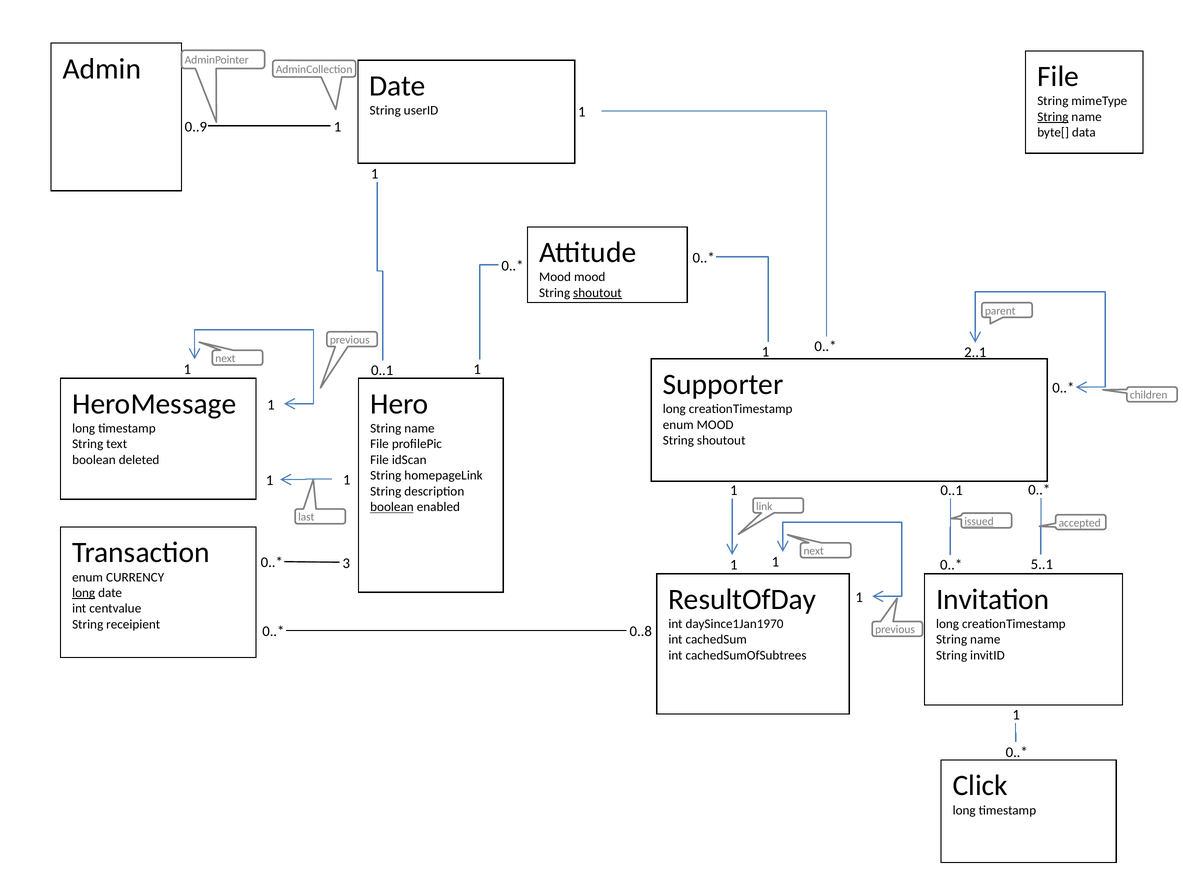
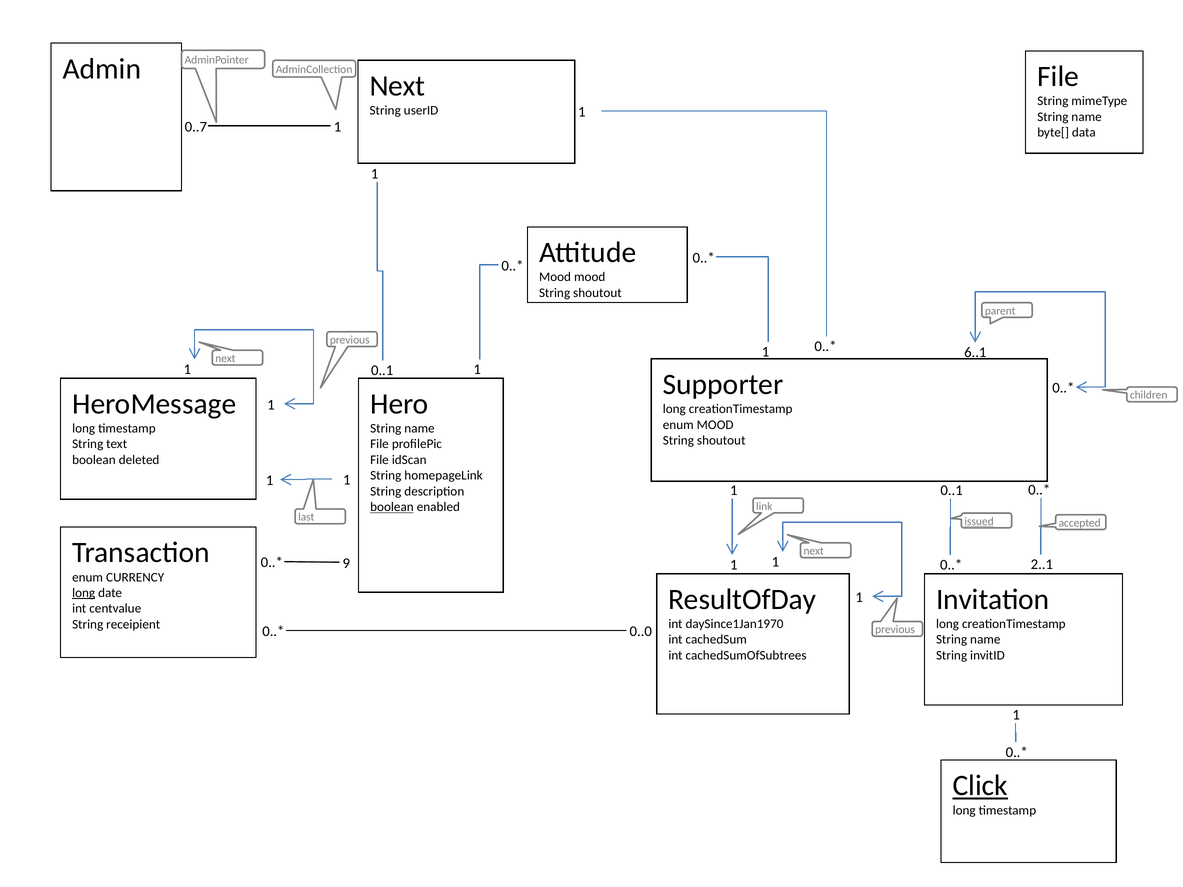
Date at (397, 86): Date -> Next
String at (1053, 117) underline: present -> none
0..9: 0..9 -> 0..7
shoutout at (597, 293) underline: present -> none
2..1: 2..1 -> 6..1
3: 3 -> 9
5..1: 5..1 -> 2..1
0..8: 0..8 -> 0..0
Click underline: none -> present
